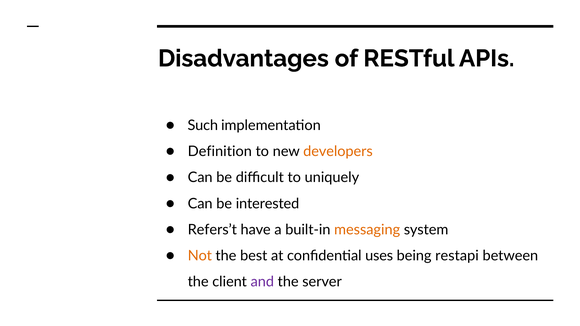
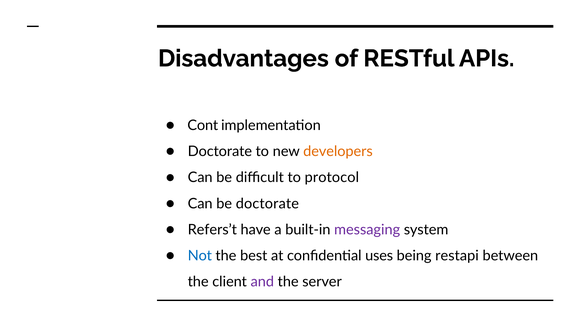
Such: Such -> Cont
Definition at (220, 152): Definition -> Doctorate
uniquely: uniquely -> protocol
be interested: interested -> doctorate
messaging colour: orange -> purple
Not colour: orange -> blue
